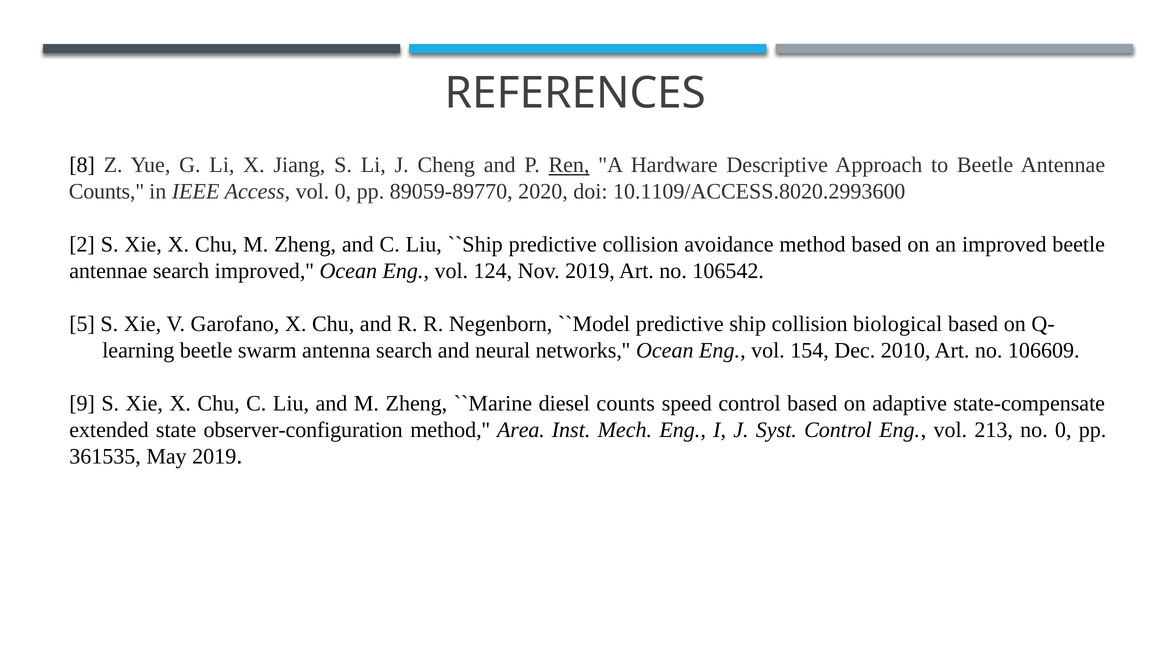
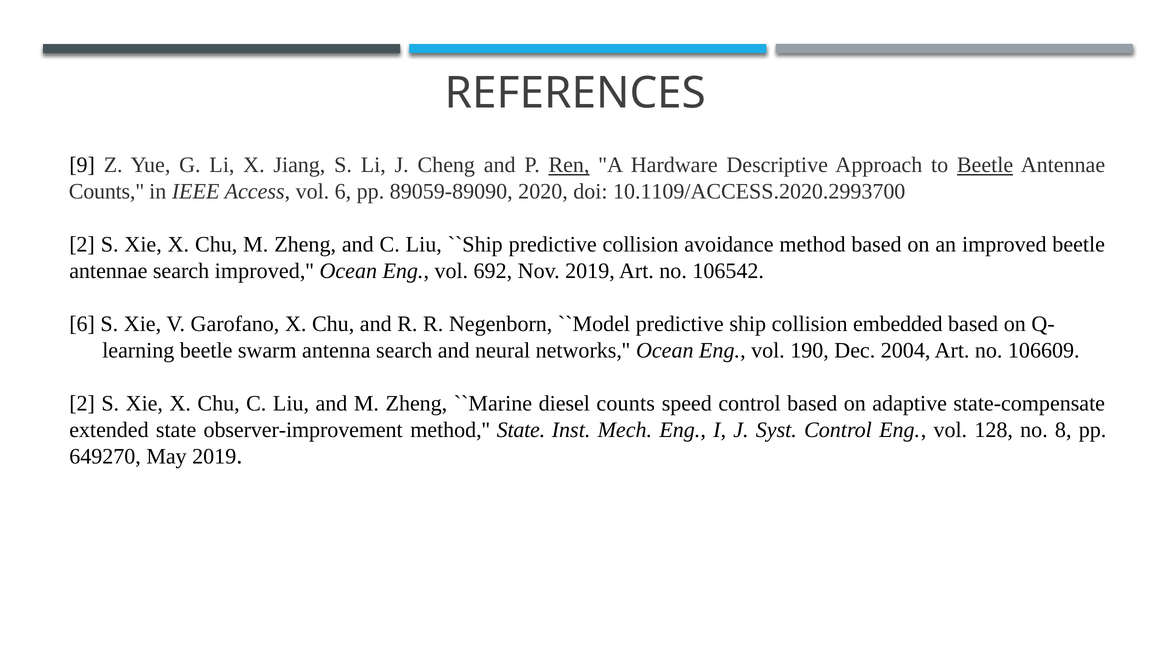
8: 8 -> 9
Beetle at (985, 165) underline: none -> present
vol 0: 0 -> 6
89059-89770: 89059-89770 -> 89059-89090
10.1109/ACCESS.8020.2993600: 10.1109/ACCESS.8020.2993600 -> 10.1109/ACCESS.2020.2993700
124: 124 -> 692
5 at (82, 324): 5 -> 6
biological: biological -> embedded
154: 154 -> 190
2010: 2010 -> 2004
9 at (82, 403): 9 -> 2
observer-configuration: observer-configuration -> observer-improvement
method Area: Area -> State
213: 213 -> 128
no 0: 0 -> 8
361535: 361535 -> 649270
